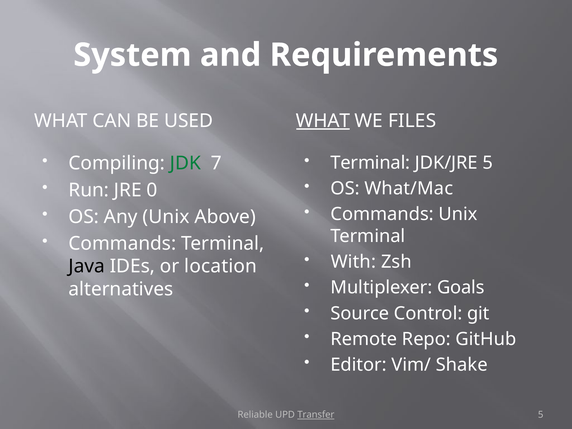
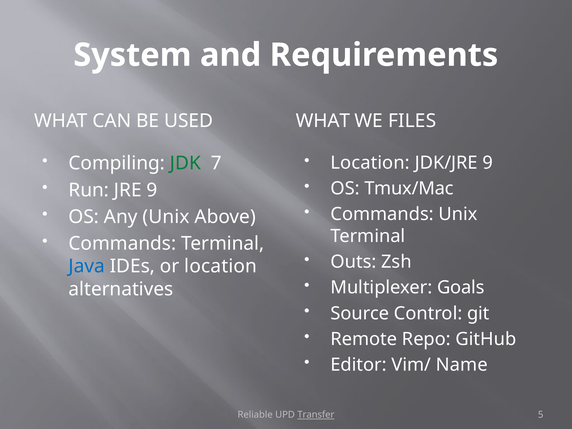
WHAT at (323, 121) underline: present -> none
Terminal at (370, 163): Terminal -> Location
JDK/JRE 5: 5 -> 9
What/Mac: What/Mac -> Tmux/Mac
JRE 0: 0 -> 9
With: With -> Outs
Java colour: black -> blue
Shake: Shake -> Name
